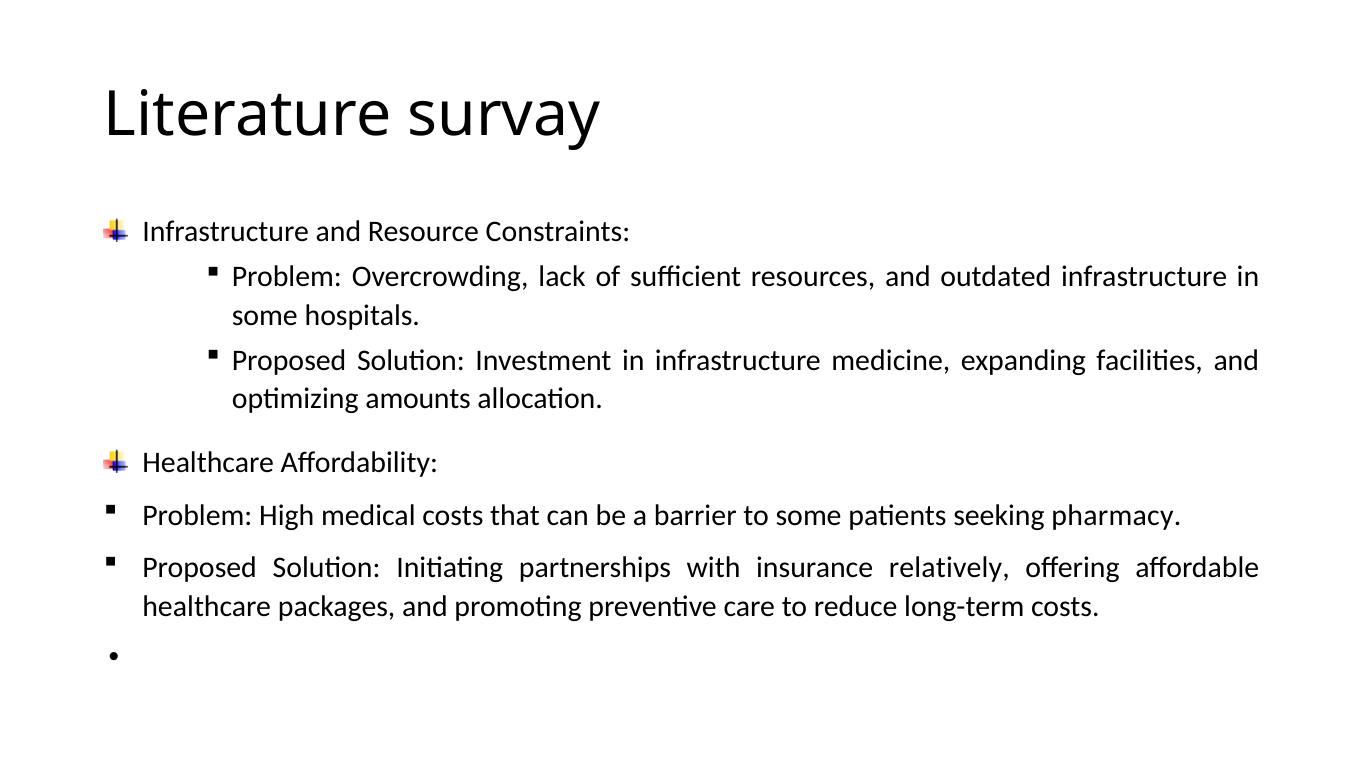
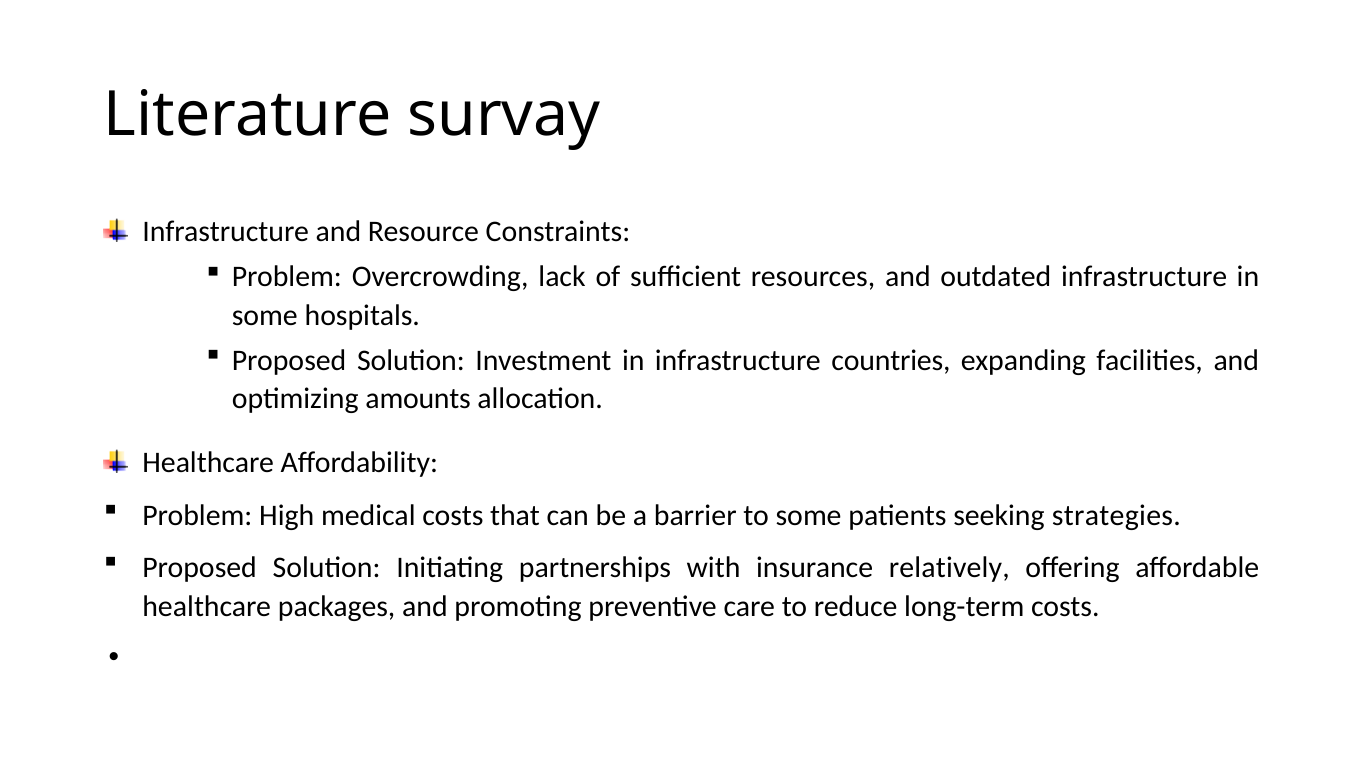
medicine: medicine -> countries
pharmacy: pharmacy -> strategies
